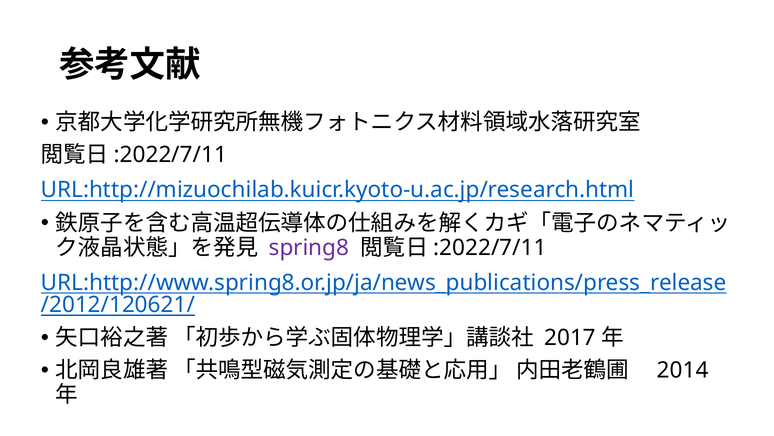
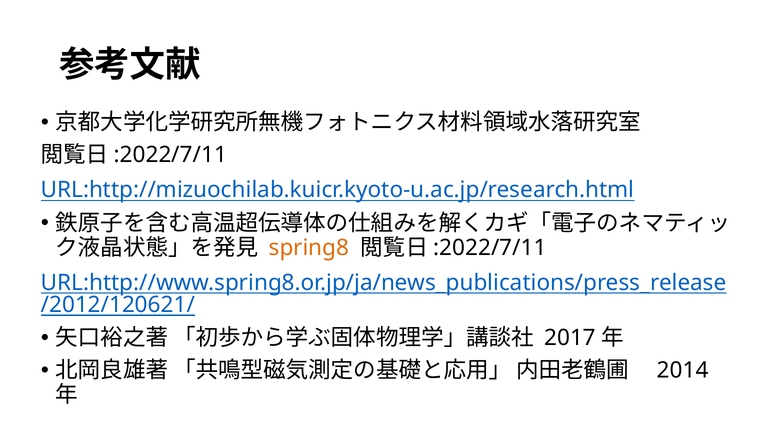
spring8 colour: purple -> orange
